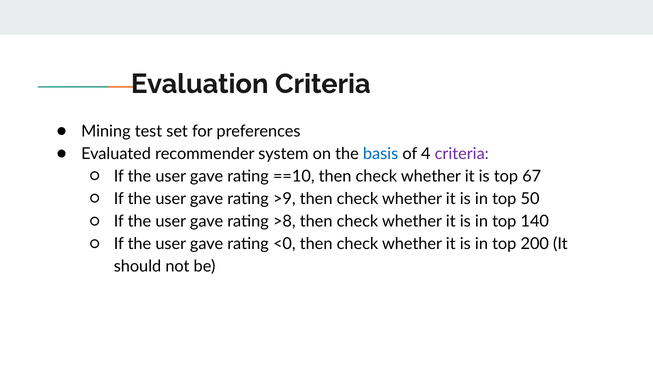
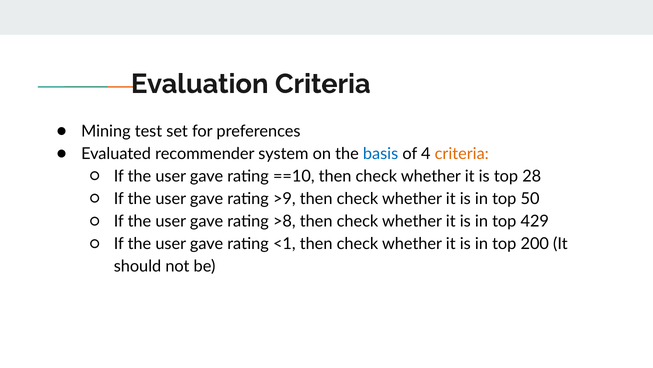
criteria at (462, 153) colour: purple -> orange
67: 67 -> 28
140: 140 -> 429
<0: <0 -> <1
